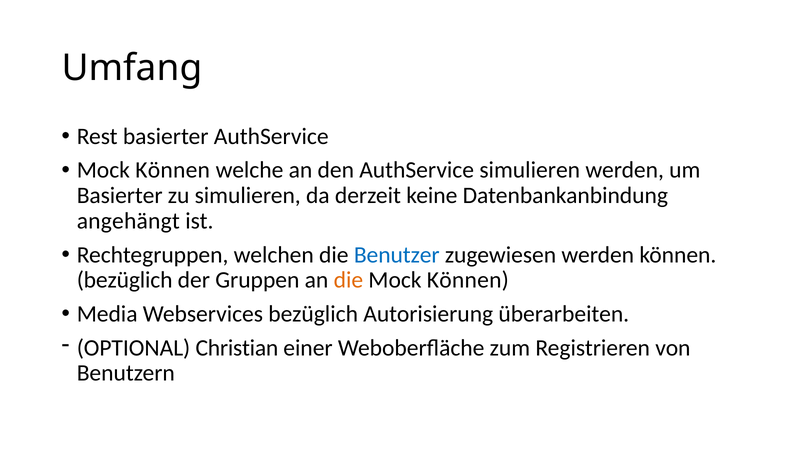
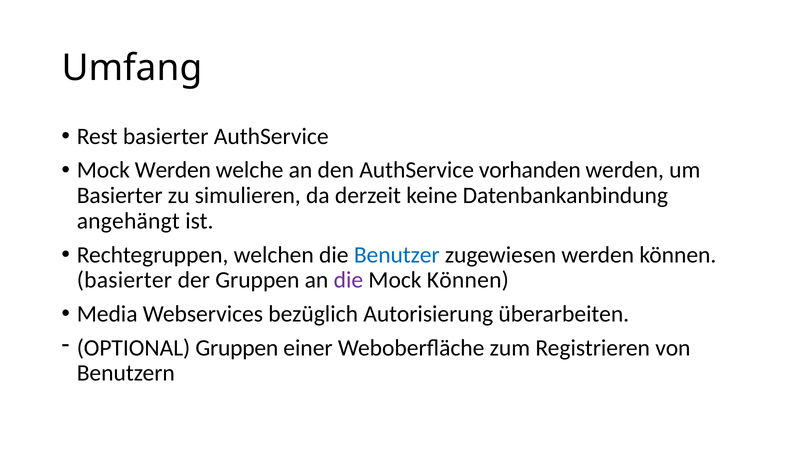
Können at (173, 170): Können -> Werden
AuthService simulieren: simulieren -> vorhanden
bezüglich at (125, 280): bezüglich -> basierter
die at (348, 280) colour: orange -> purple
OPTIONAL Christian: Christian -> Gruppen
